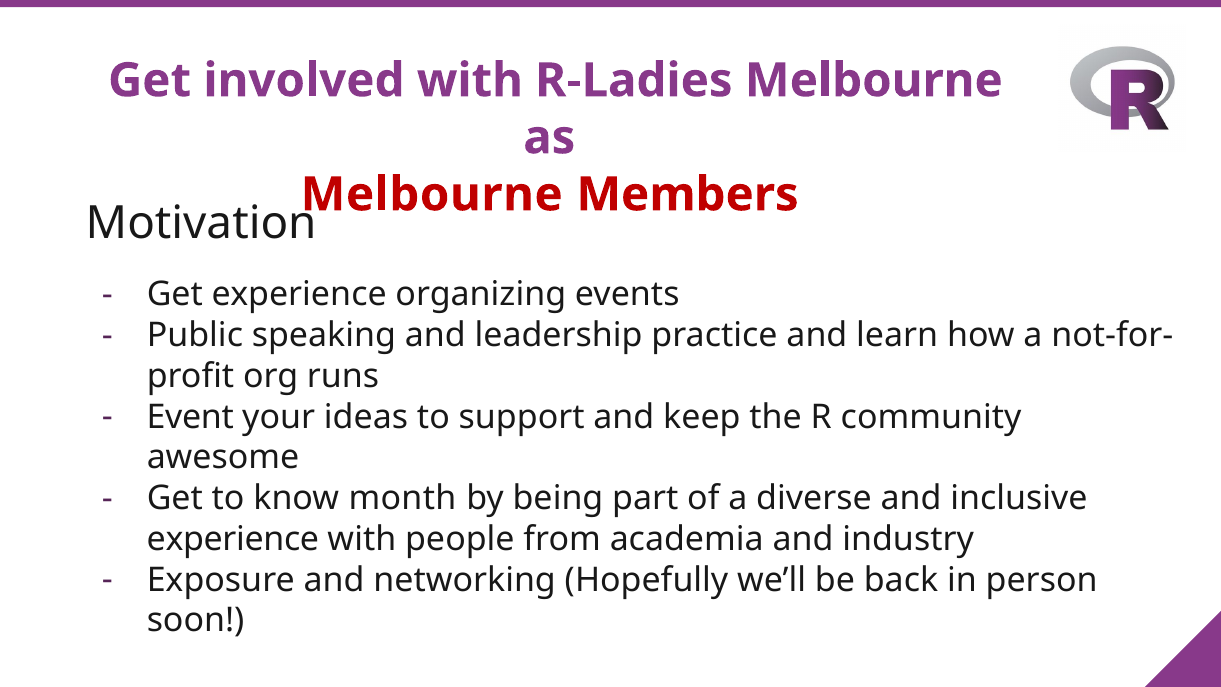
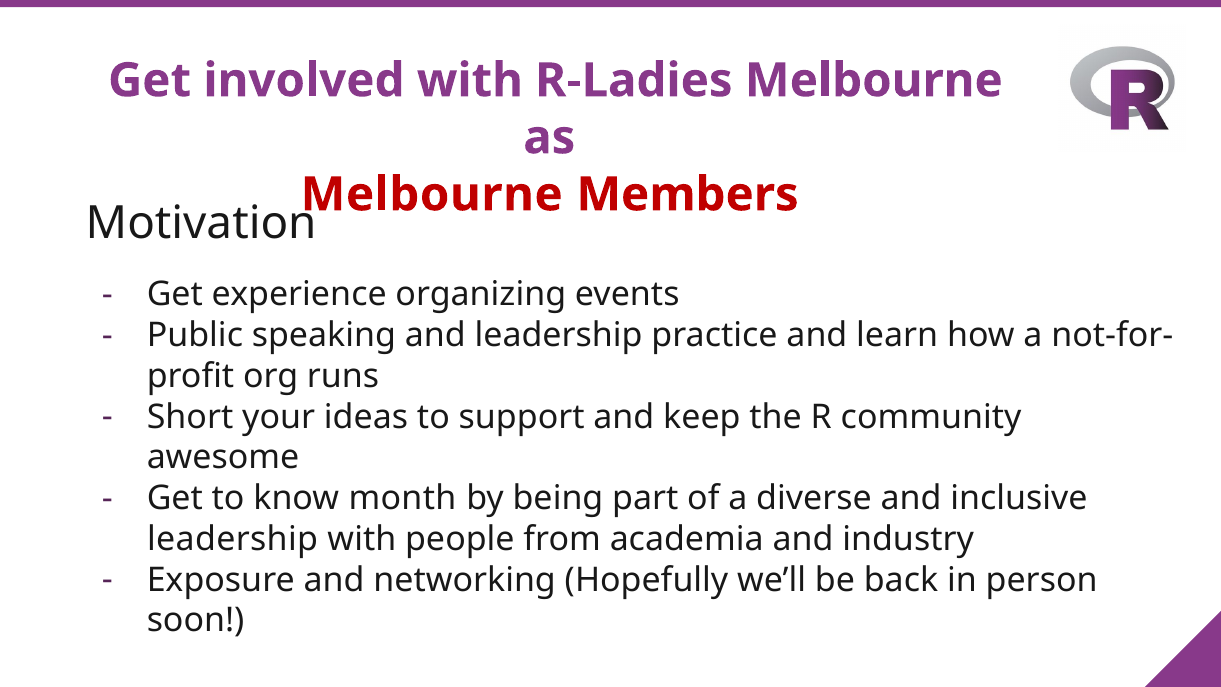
Event: Event -> Short
experience at (233, 539): experience -> leadership
